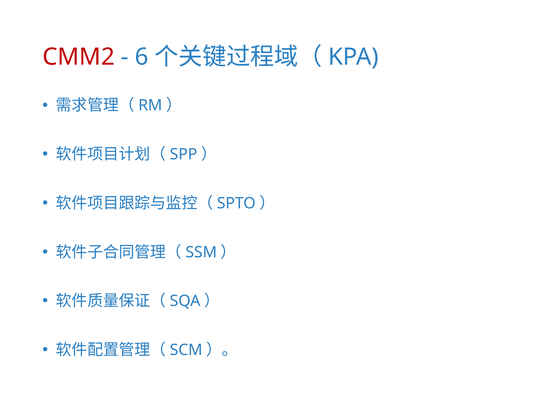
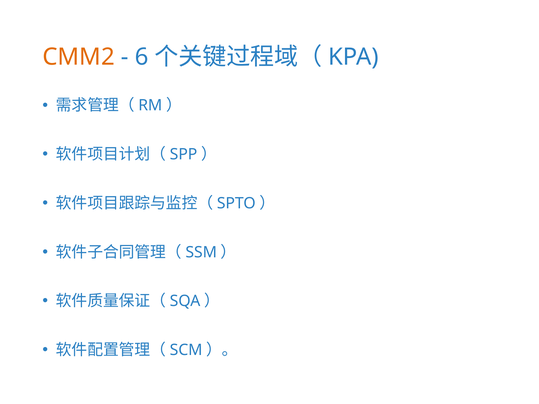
CMM2 colour: red -> orange
